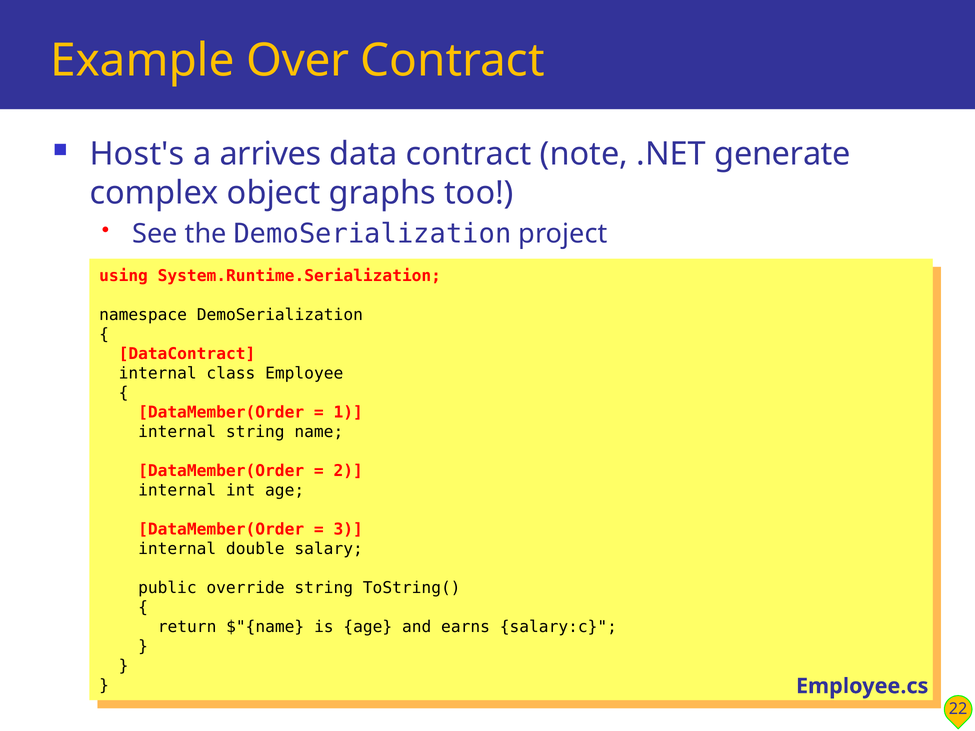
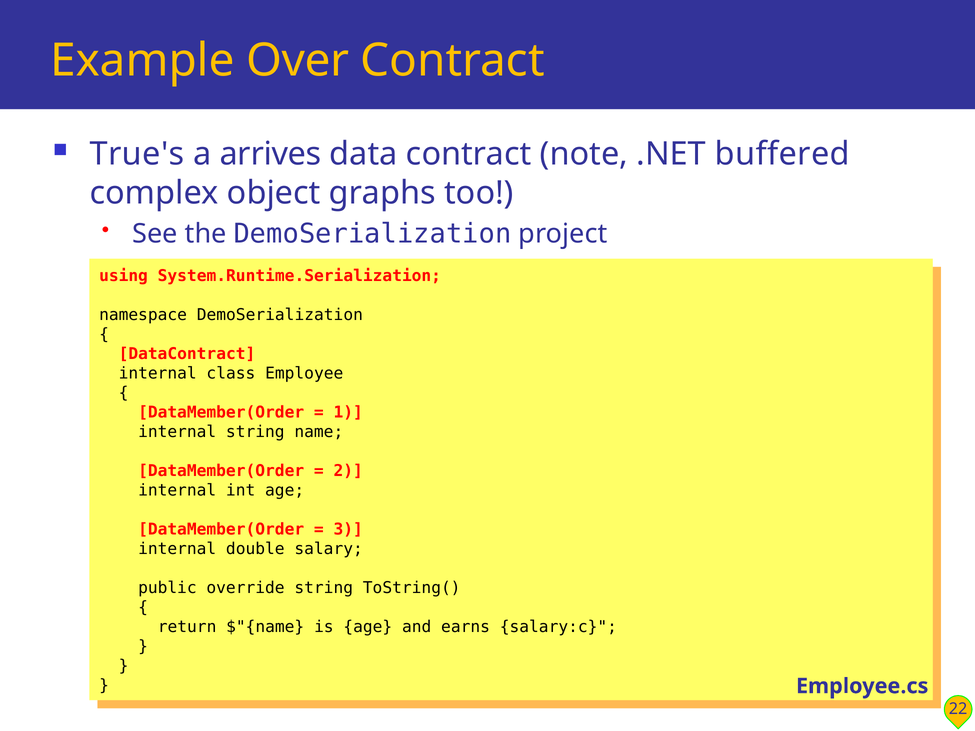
Host's: Host's -> True's
generate: generate -> buffered
